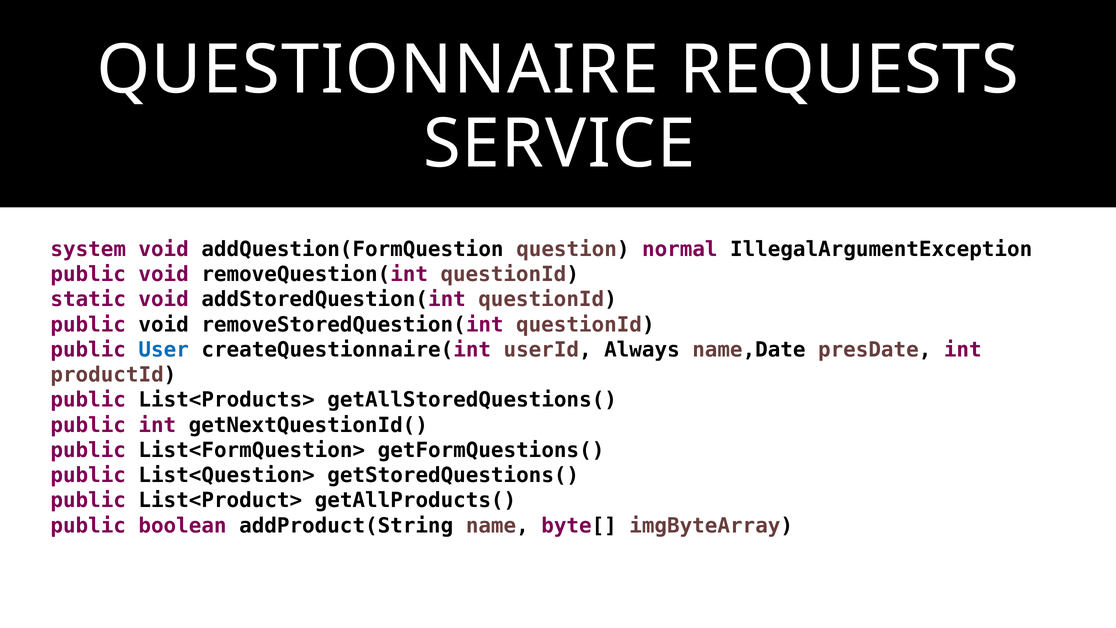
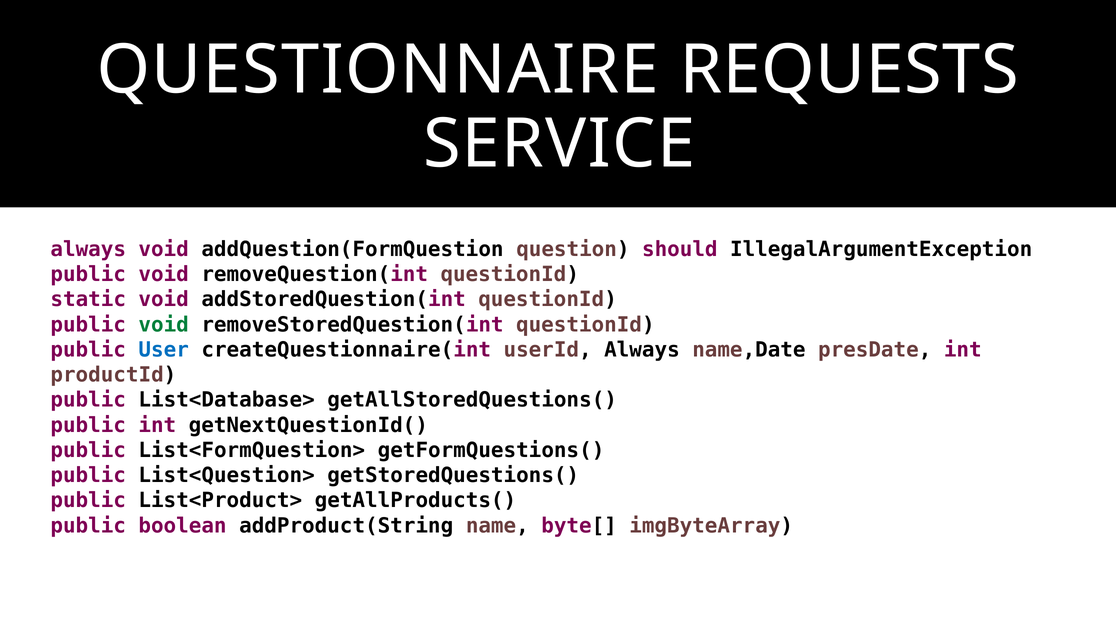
system at (88, 249): system -> always
normal: normal -> should
void at (164, 325) colour: black -> green
List<Products>: List<Products> -> List<Database>
